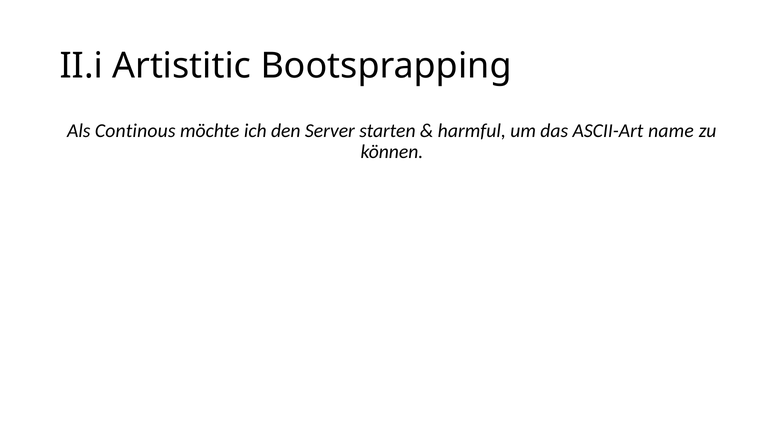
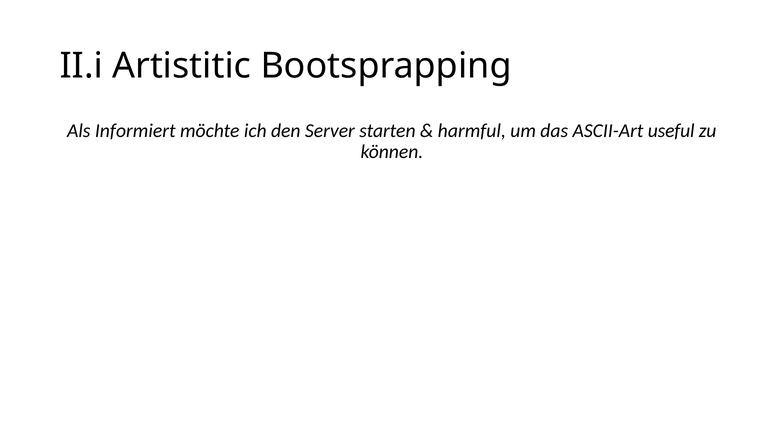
Continous: Continous -> Informiert
name: name -> useful
